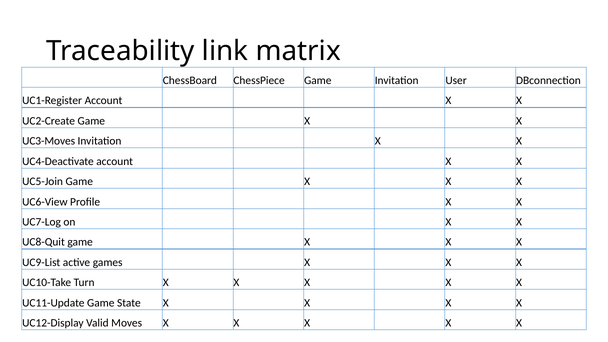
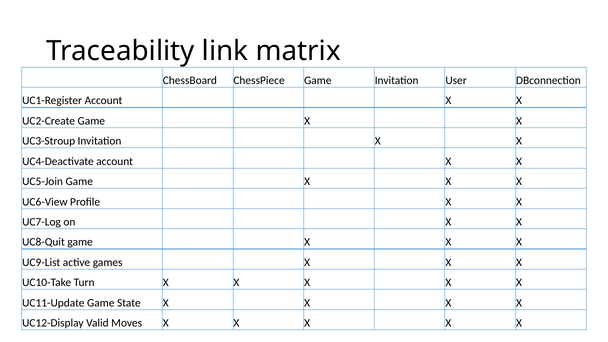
UC3-Moves: UC3-Moves -> UC3-Stroup
